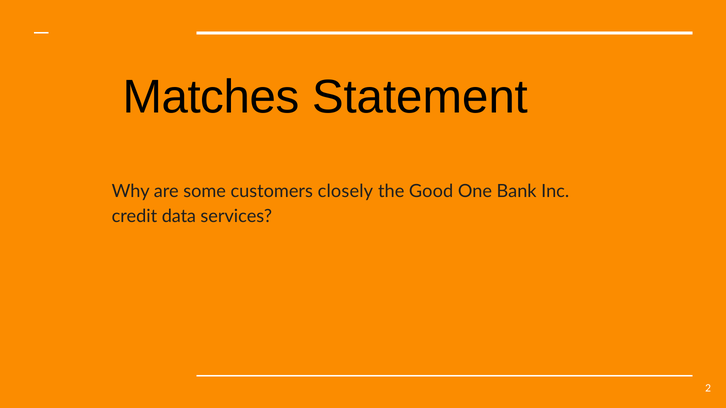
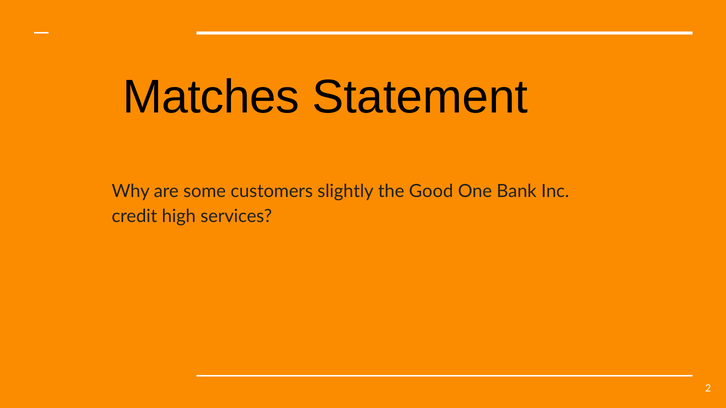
closely: closely -> slightly
data: data -> high
